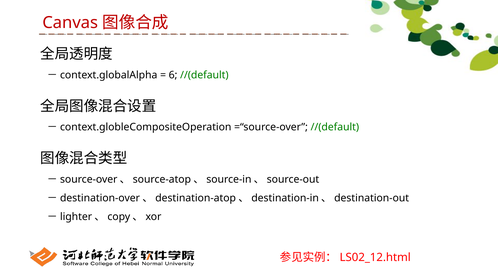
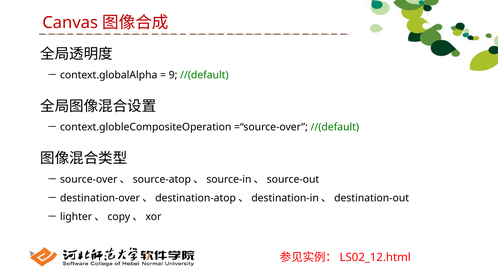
6: 6 -> 9
